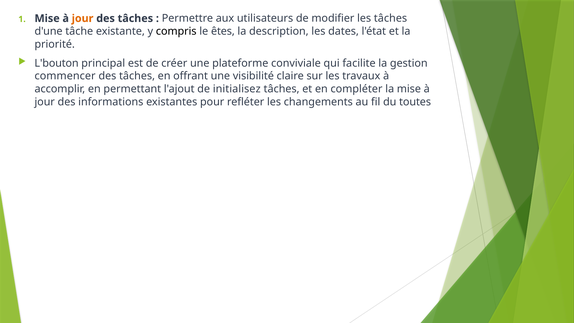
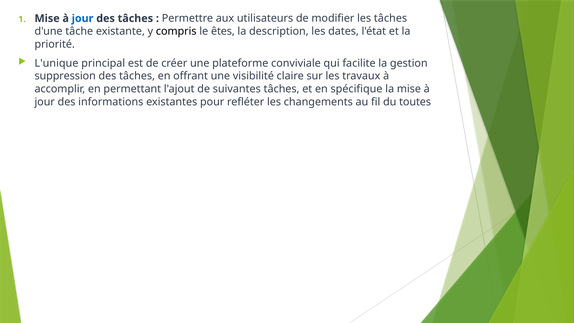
jour at (83, 18) colour: orange -> blue
L'bouton: L'bouton -> L'unique
commencer: commencer -> suppression
initialisez: initialisez -> suivantes
compléter: compléter -> spécifique
